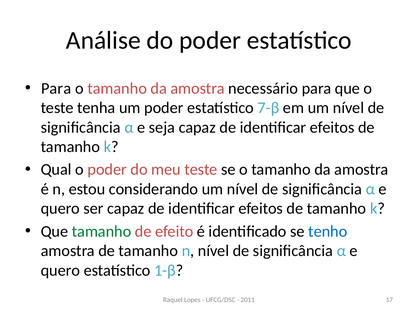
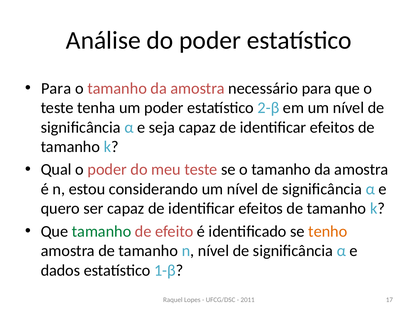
7-β: 7-β -> 2-β
tenho colour: blue -> orange
quero at (60, 270): quero -> dados
